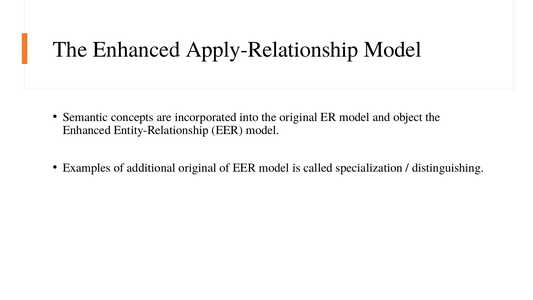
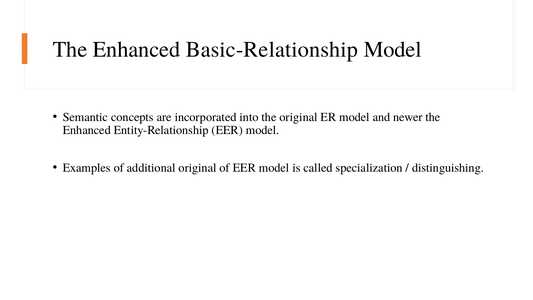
Apply-Relationship: Apply-Relationship -> Basic-Relationship
object: object -> newer
